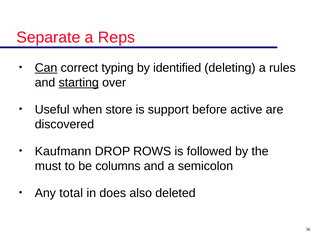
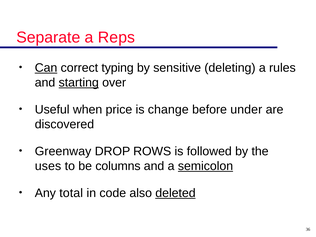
identified: identified -> sensitive
store: store -> price
support: support -> change
active: active -> under
Kaufmann: Kaufmann -> Greenway
must: must -> uses
semicolon underline: none -> present
does: does -> code
deleted underline: none -> present
